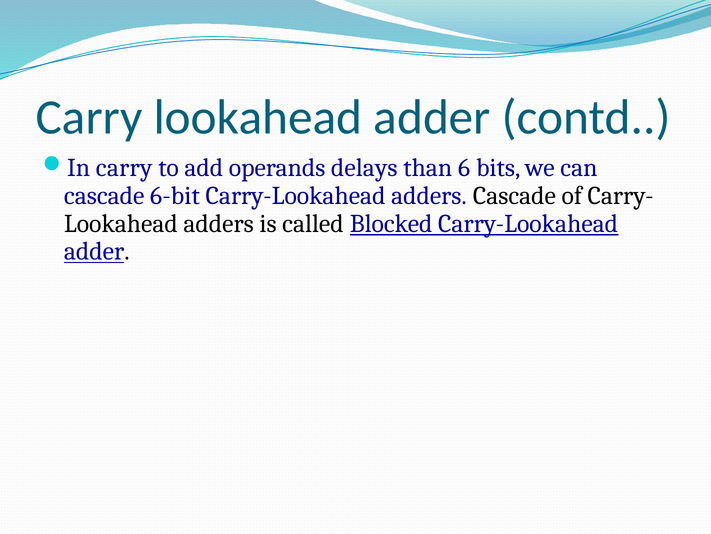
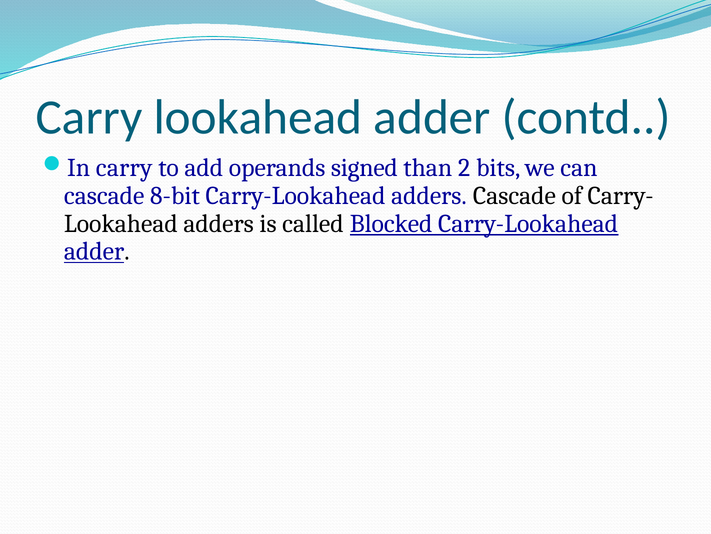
delays: delays -> signed
6: 6 -> 2
6-bit: 6-bit -> 8-bit
